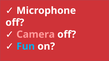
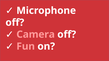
Fun colour: light blue -> pink
